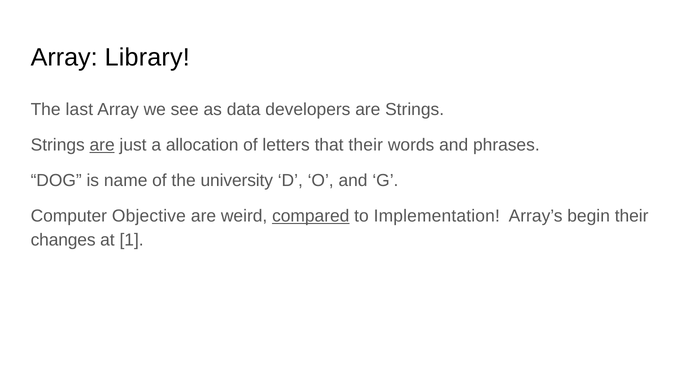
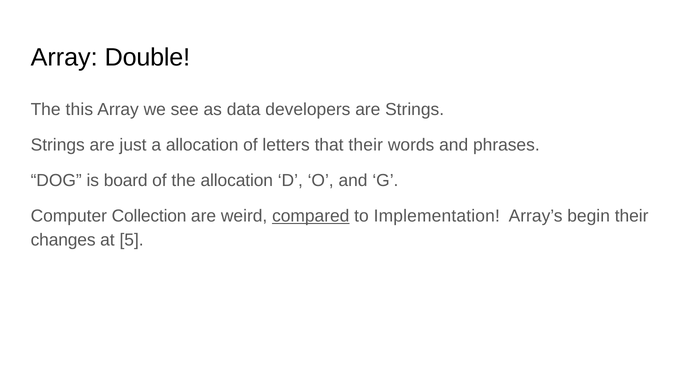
Library: Library -> Double
last: last -> this
are at (102, 145) underline: present -> none
name: name -> board
the university: university -> allocation
Objective: Objective -> Collection
1: 1 -> 5
